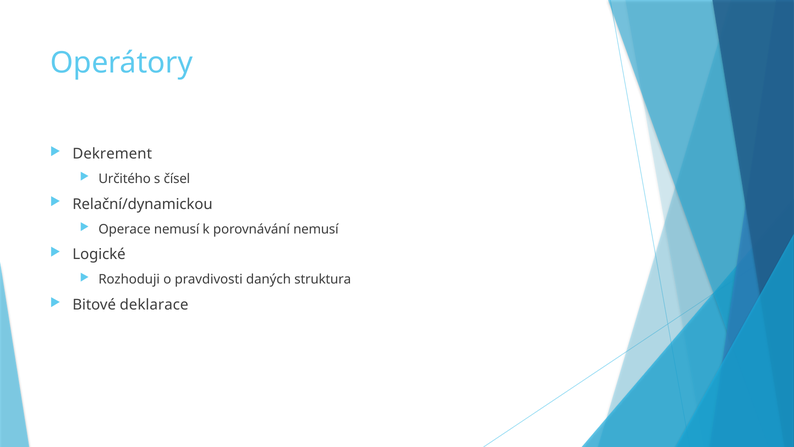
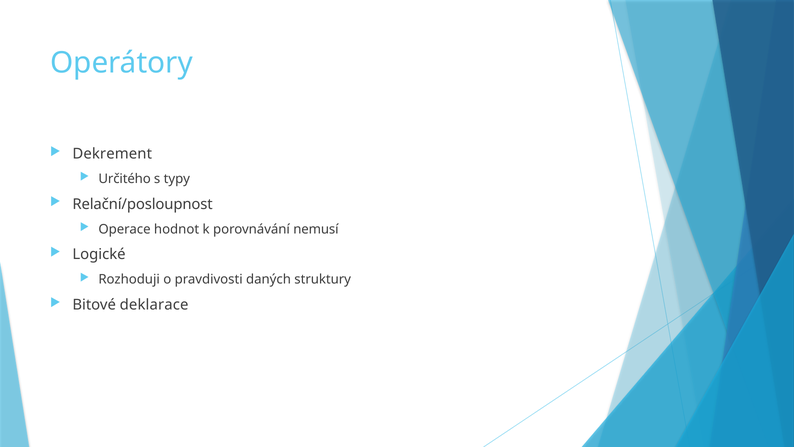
čísel: čísel -> typy
Relační/dynamickou: Relační/dynamickou -> Relační/posloupnost
Operace nemusí: nemusí -> hodnot
struktura: struktura -> struktury
